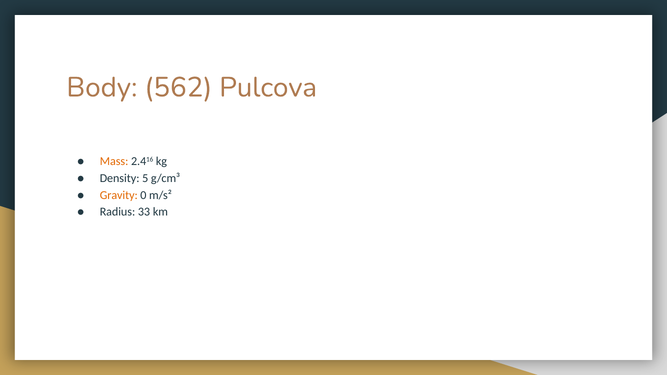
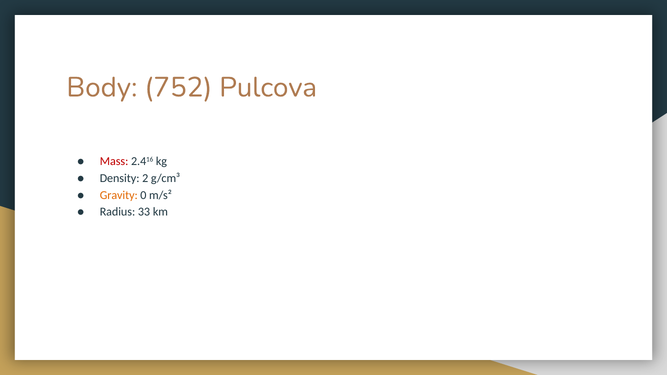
562: 562 -> 752
Mass colour: orange -> red
5: 5 -> 2
